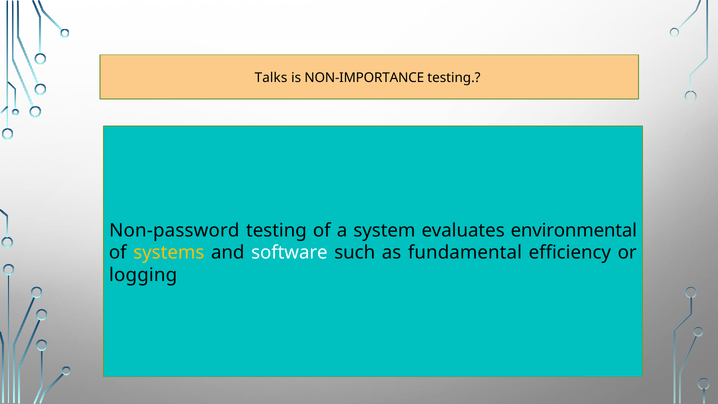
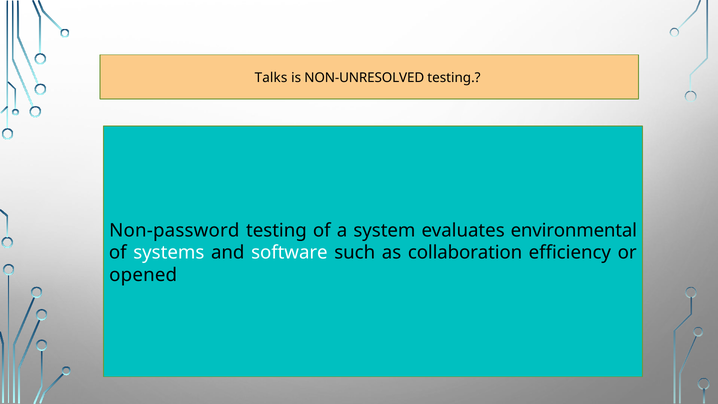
NON-IMPORTANCE: NON-IMPORTANCE -> NON-UNRESOLVED
systems colour: yellow -> white
fundamental: fundamental -> collaboration
logging: logging -> opened
